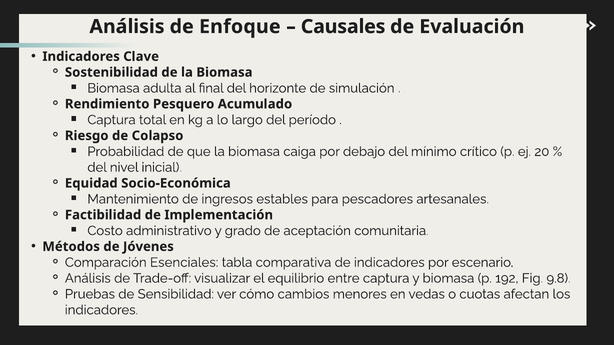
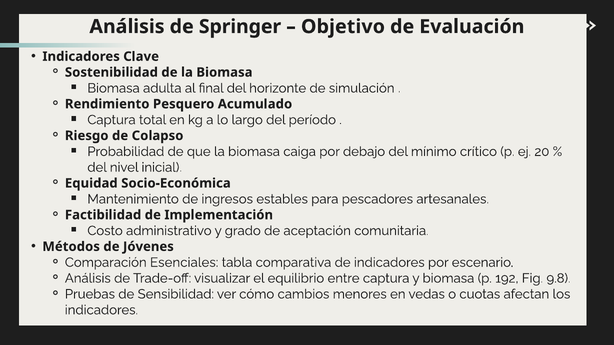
Enfoque: Enfoque -> Springer
Causales: Causales -> Objetivo
